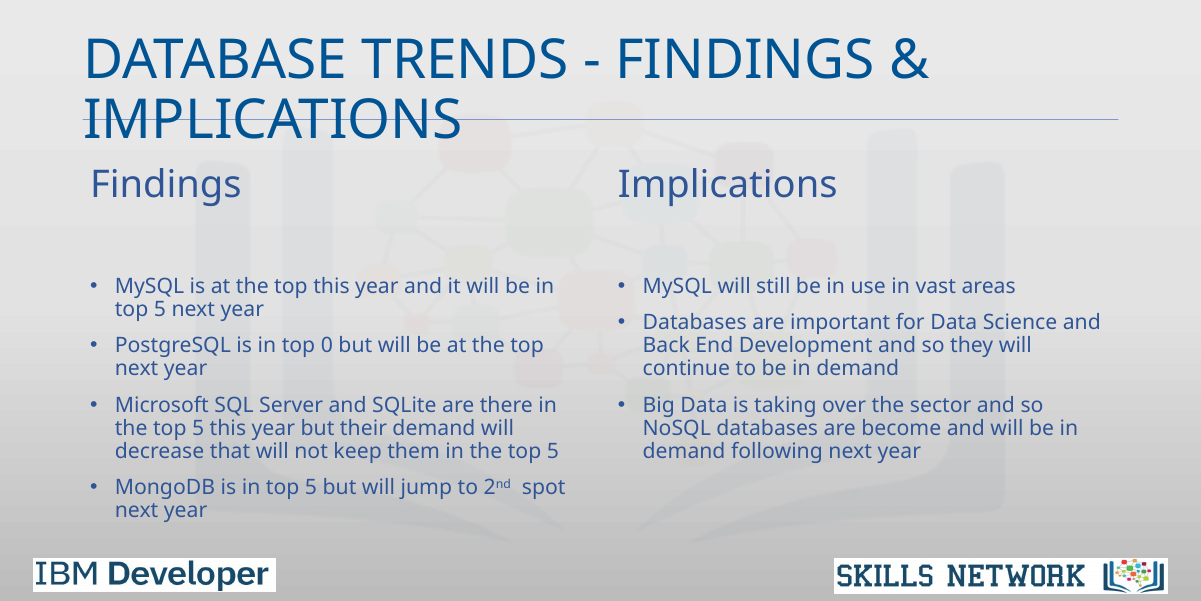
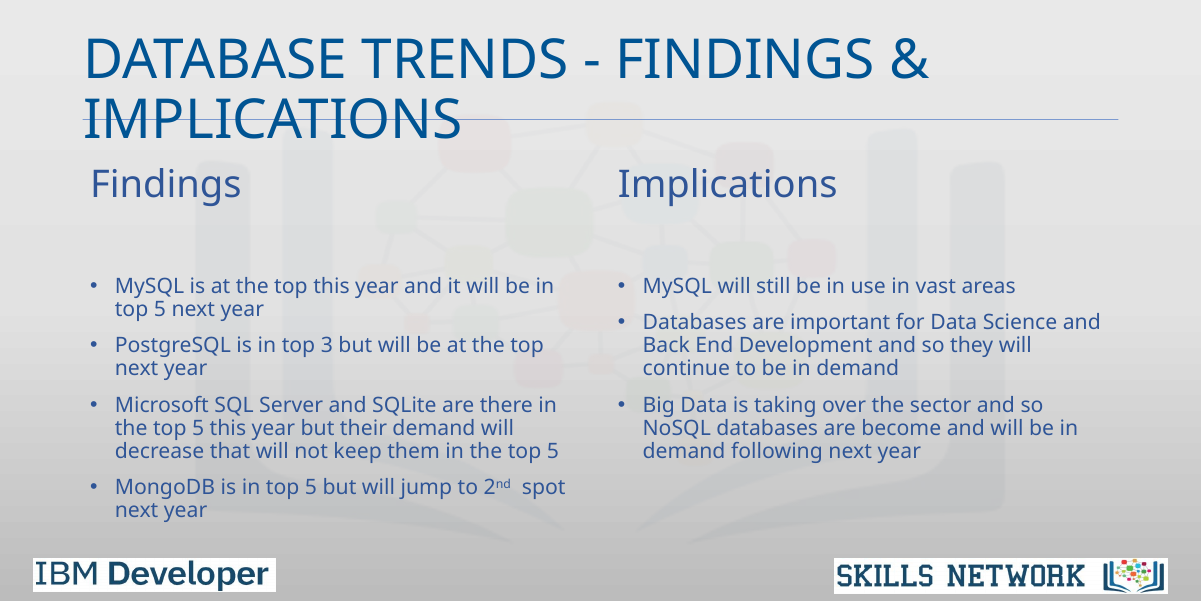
0: 0 -> 3
